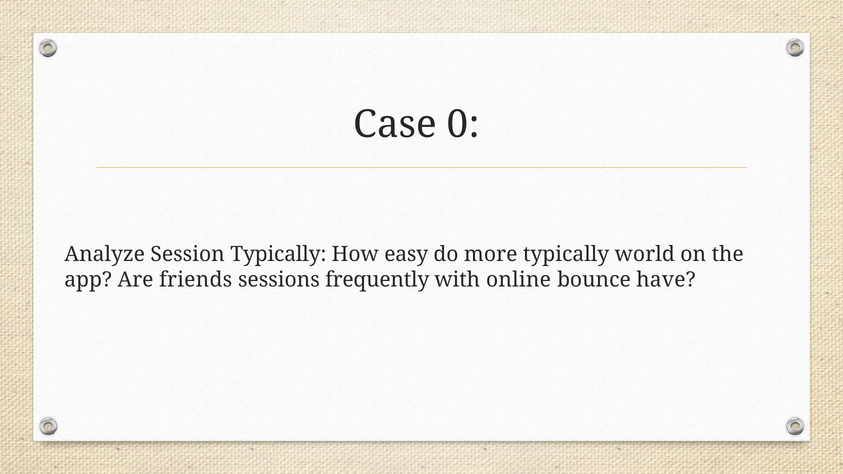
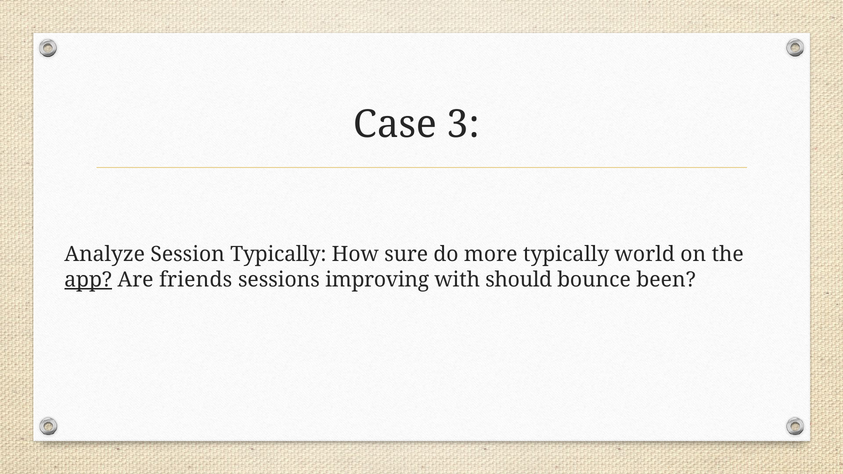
0: 0 -> 3
easy: easy -> sure
app underline: none -> present
frequently: frequently -> improving
online: online -> should
have: have -> been
